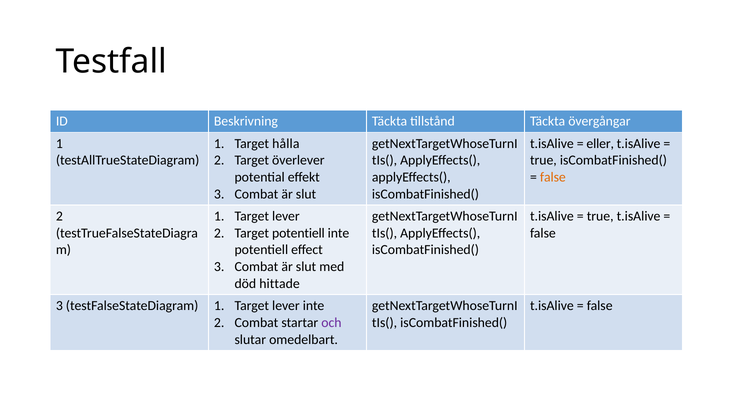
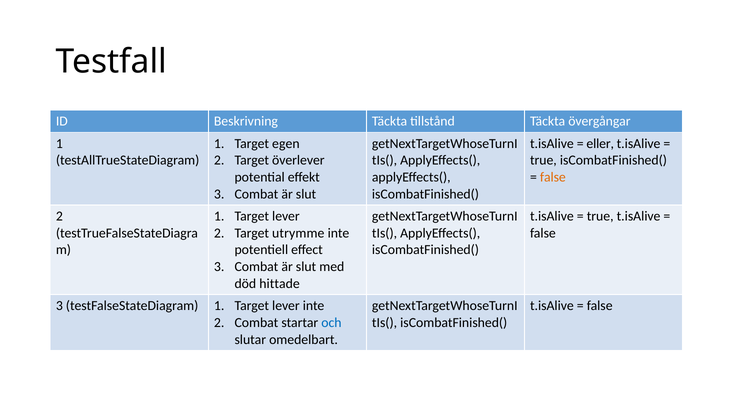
hålla: hålla -> egen
Target potentiell: potentiell -> utrymme
och colour: purple -> blue
